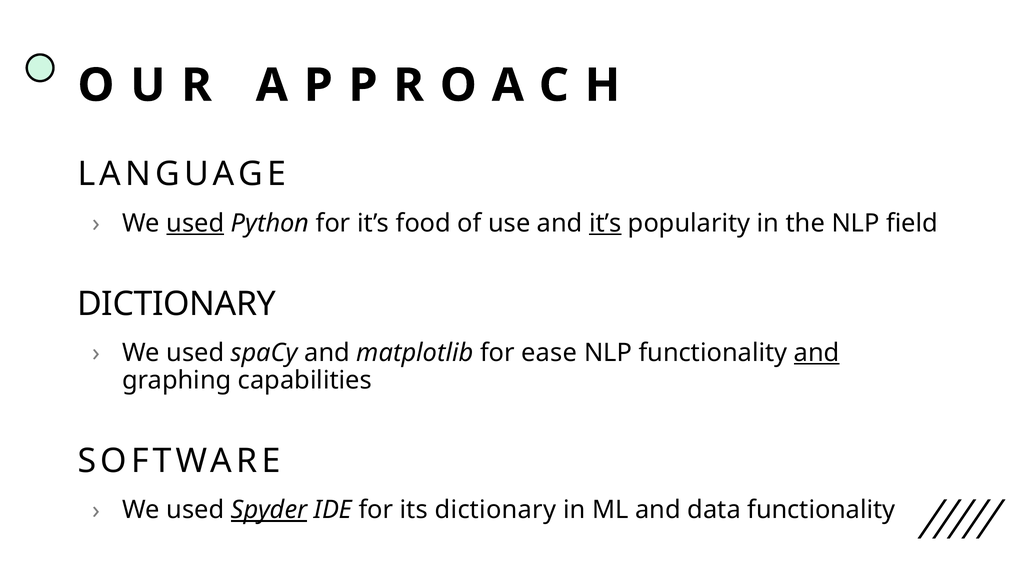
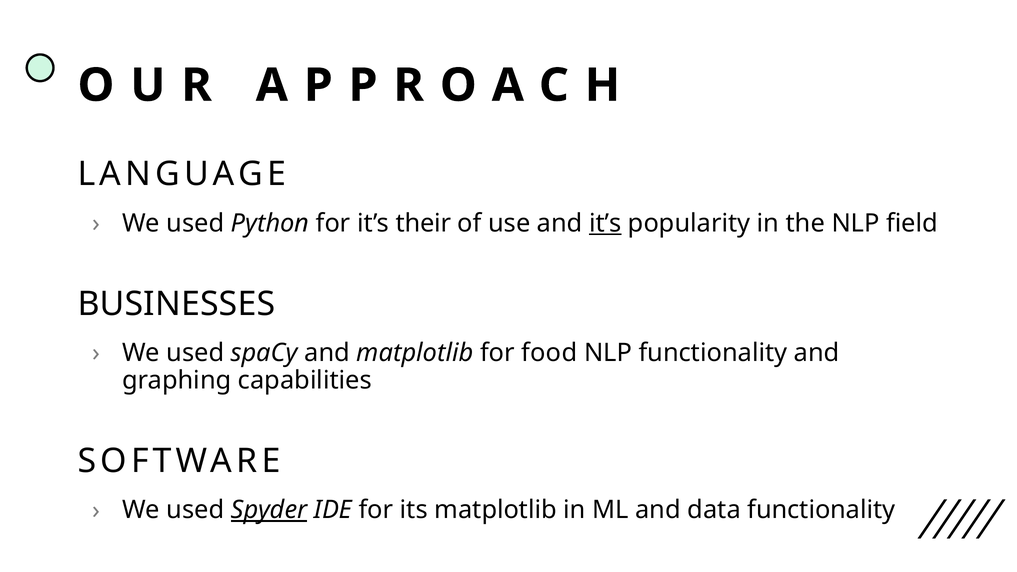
used at (195, 223) underline: present -> none
food: food -> their
DICTIONARY at (177, 304): DICTIONARY -> BUSINESSES
ease: ease -> food
and at (817, 353) underline: present -> none
its dictionary: dictionary -> matplotlib
